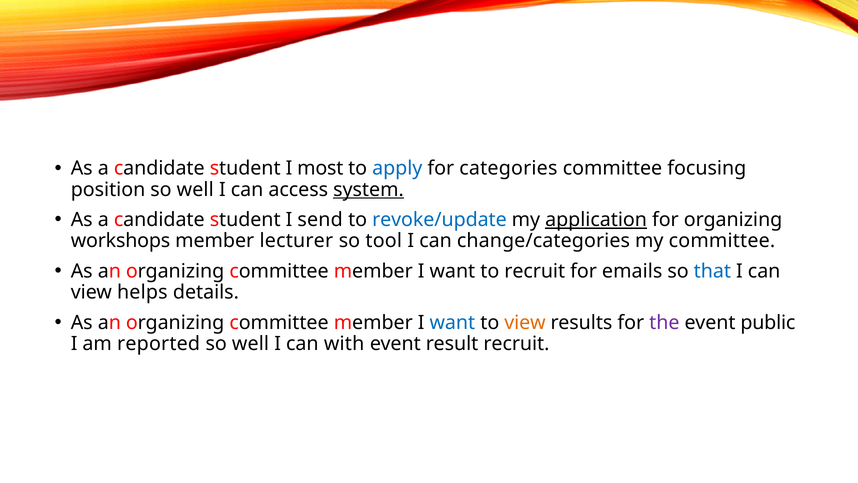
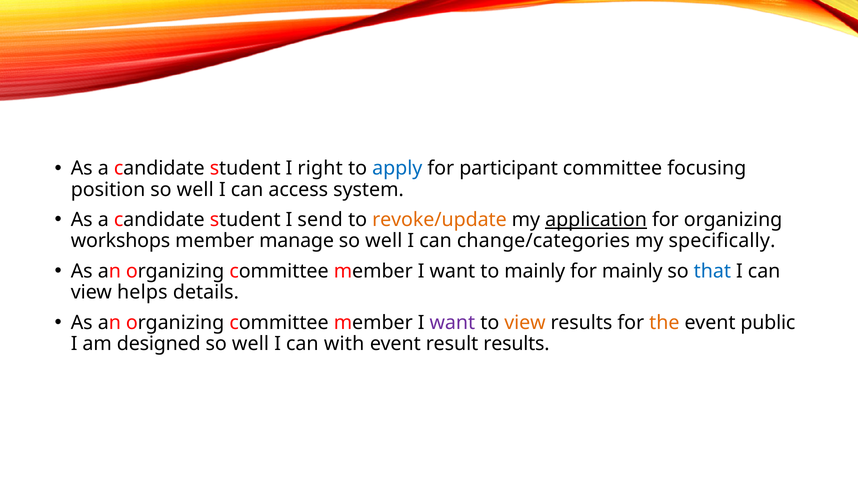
most: most -> right
categories: categories -> participant
system underline: present -> none
revoke/update colour: blue -> orange
lecturer: lecturer -> manage
tool at (384, 241): tool -> well
my committee: committee -> specifically
to recruit: recruit -> mainly
for emails: emails -> mainly
want at (452, 322) colour: blue -> purple
the colour: purple -> orange
reported: reported -> designed
result recruit: recruit -> results
